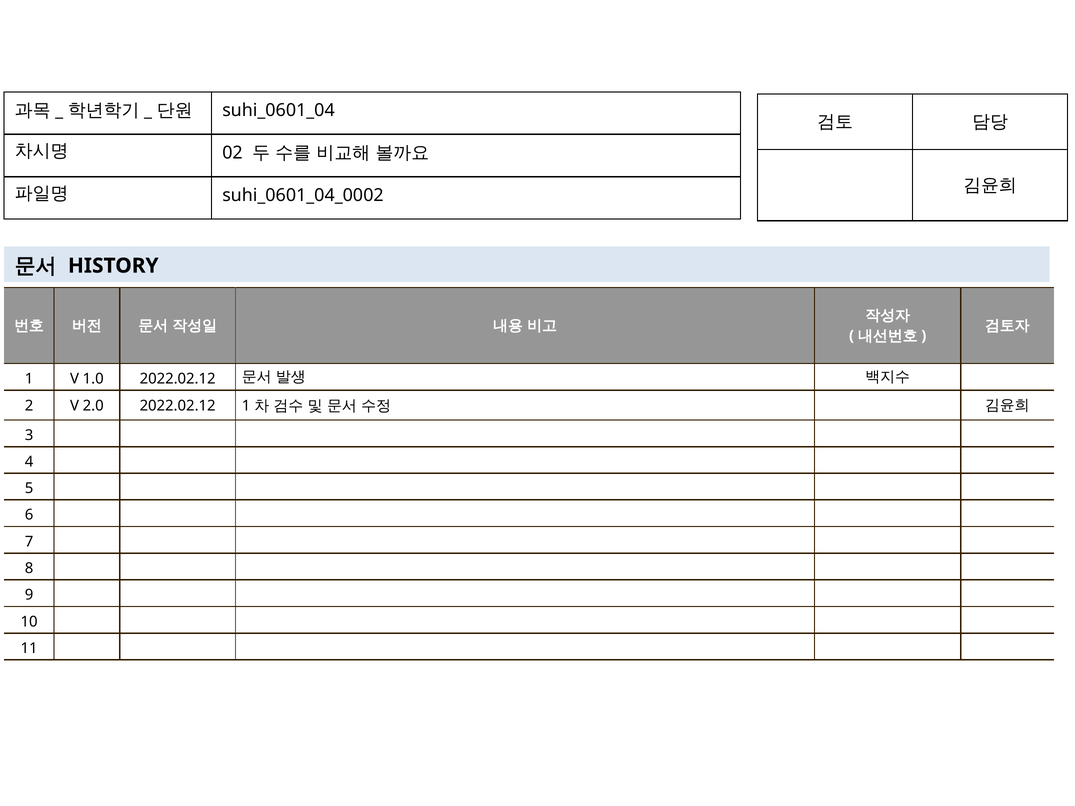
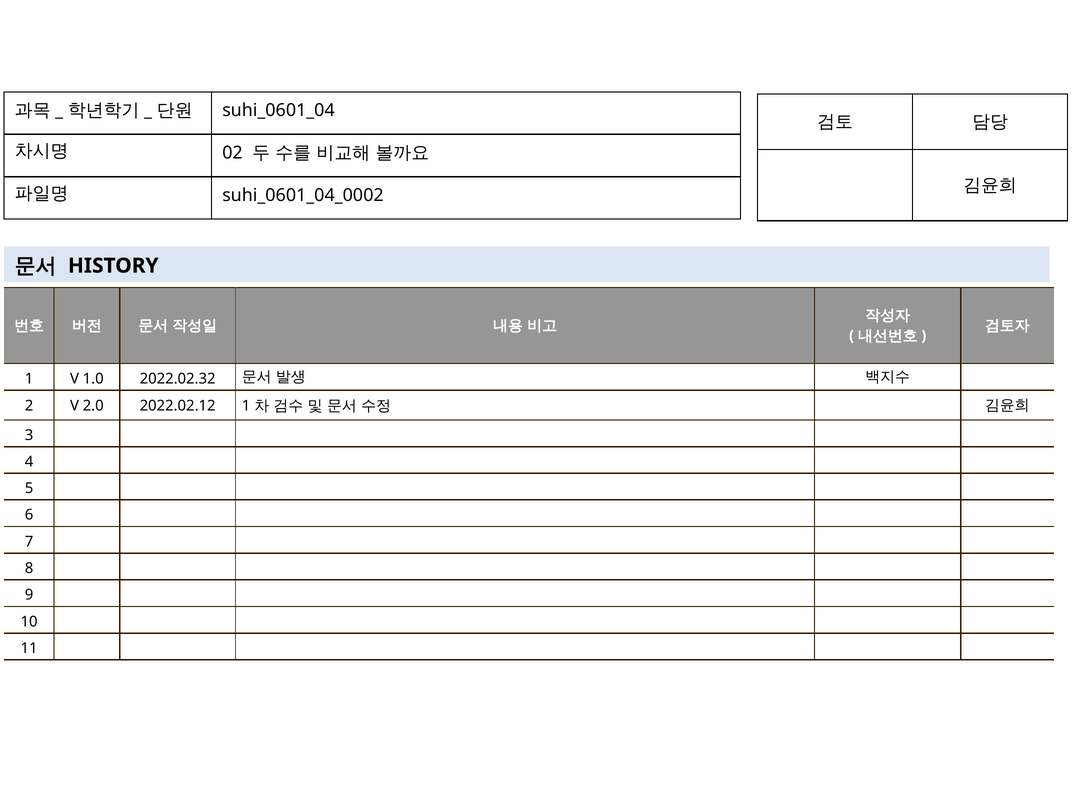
1.0 2022.02.12: 2022.02.12 -> 2022.02.32
